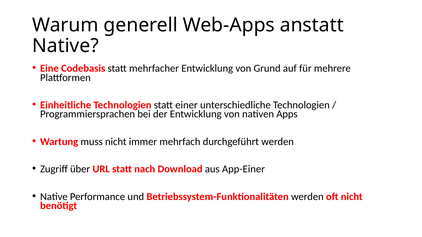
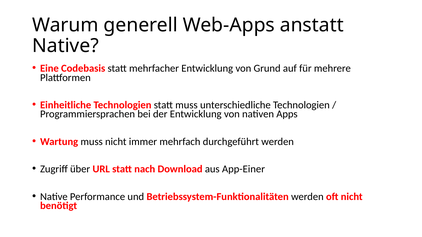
statt einer: einer -> muss
